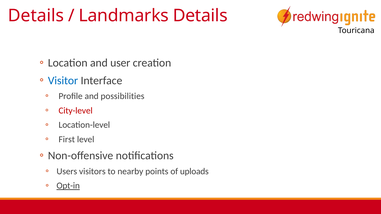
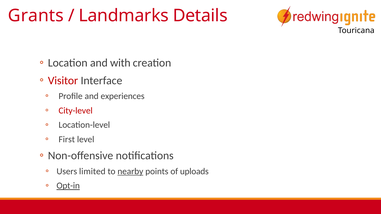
Details at (36, 16): Details -> Grants
user: user -> with
Visitor colour: blue -> red
possibilities: possibilities -> experiences
visitors: visitors -> limited
nearby underline: none -> present
